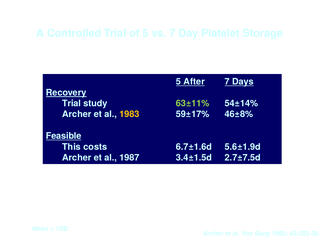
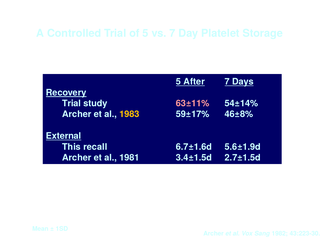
63±11% colour: light green -> pink
Feasible: Feasible -> External
costs: costs -> recall
1987: 1987 -> 1981
2.7±7.5d: 2.7±7.5d -> 2.7±1.5d
